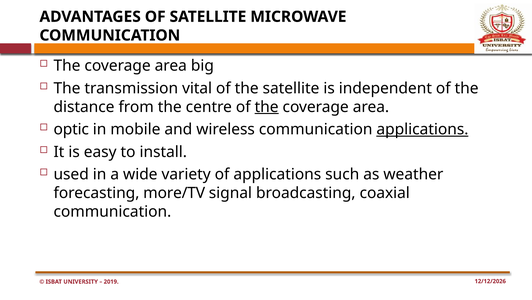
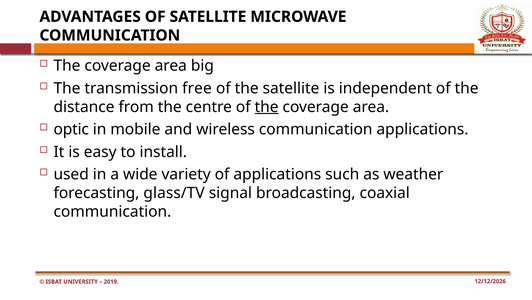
vital: vital -> free
applications at (422, 129) underline: present -> none
more/TV: more/TV -> glass/TV
